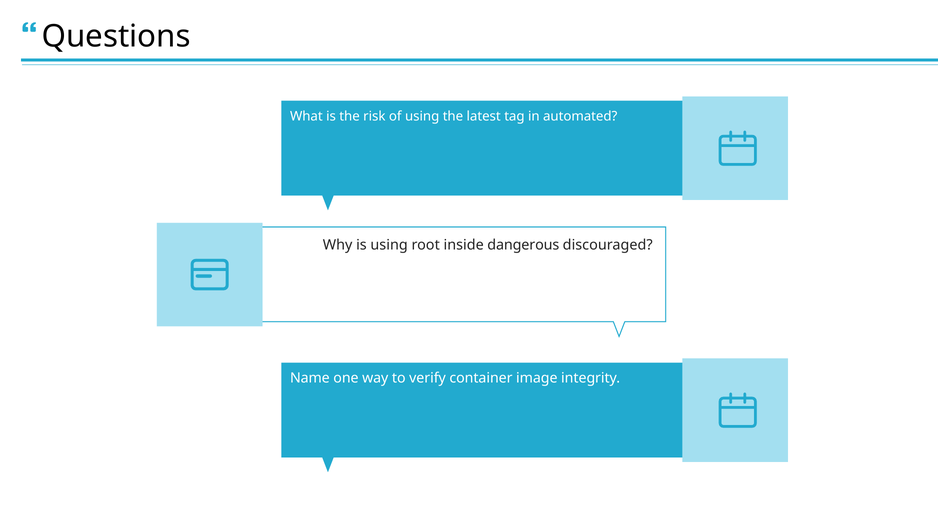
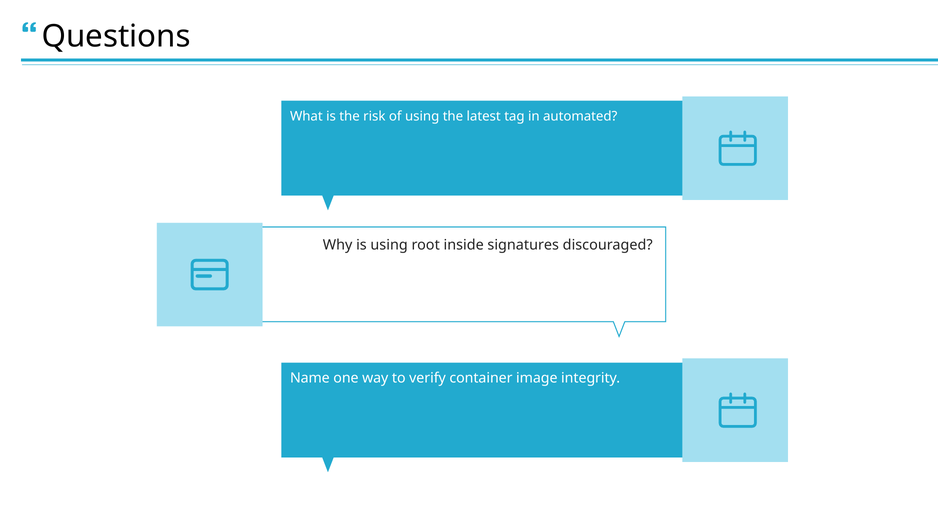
dangerous: dangerous -> signatures
